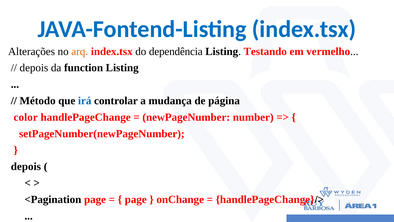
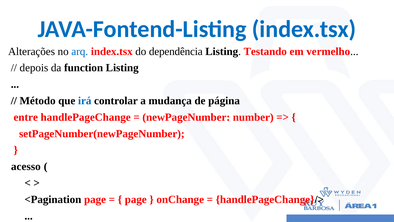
arq colour: orange -> blue
color: color -> entre
depois at (26, 166): depois -> acesso
